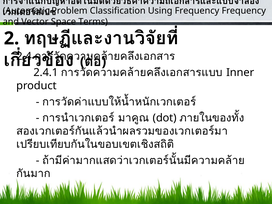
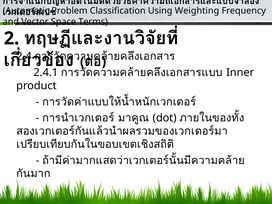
Using Frequency: Frequency -> Weighting
